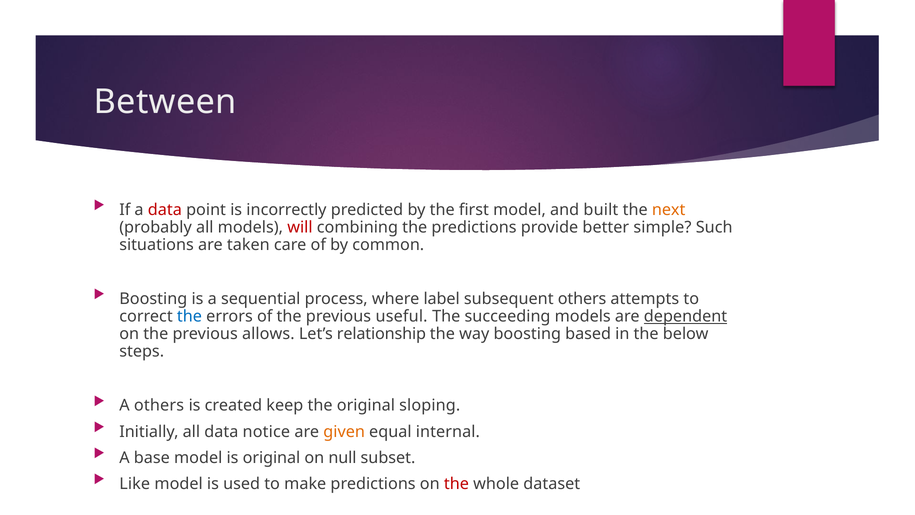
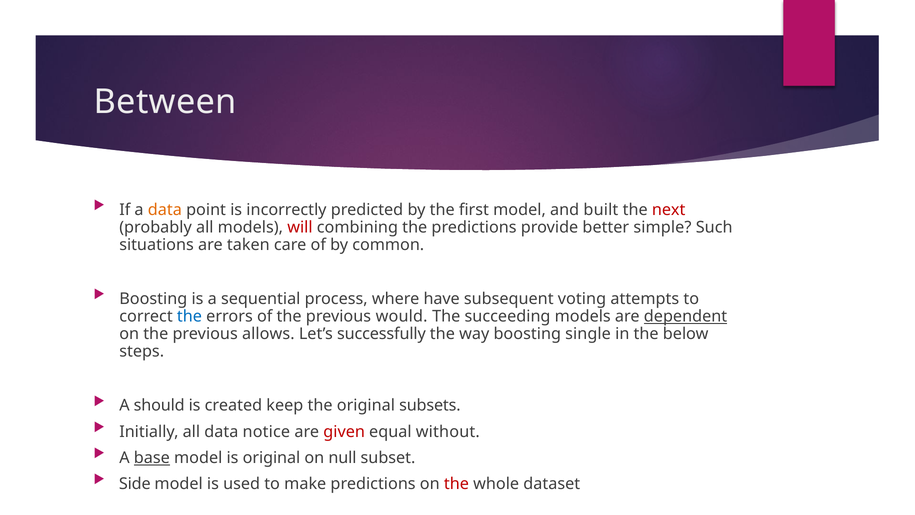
data at (165, 210) colour: red -> orange
next colour: orange -> red
label: label -> have
subsequent others: others -> voting
useful: useful -> would
relationship: relationship -> successfully
based: based -> single
A others: others -> should
sloping: sloping -> subsets
given colour: orange -> red
internal: internal -> without
base underline: none -> present
Like: Like -> Side
